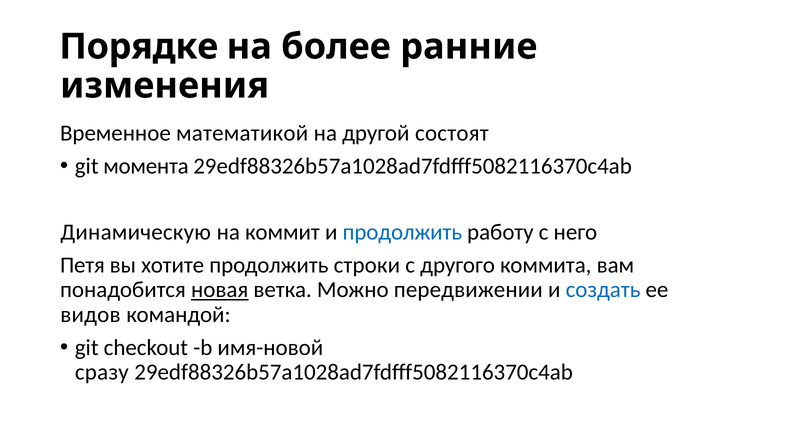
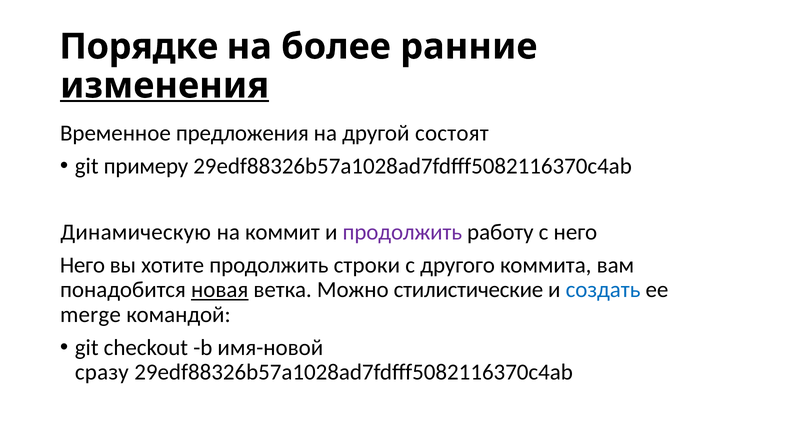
изменения underline: none -> present
математикой: математикой -> предложения
момента: момента -> примеру
продолжить at (402, 232) colour: blue -> purple
Петя at (82, 265): Петя -> Него
передвижении: передвижении -> стилистические
видов: видов -> merge
